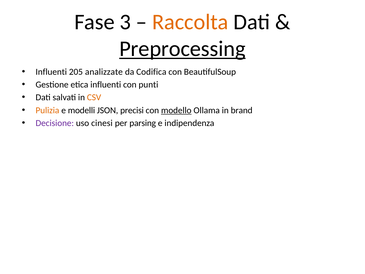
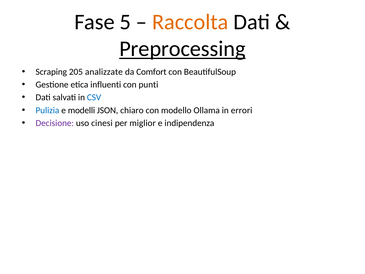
3: 3 -> 5
Influenti at (51, 72): Influenti -> Scraping
Codifica: Codifica -> Comfort
CSV colour: orange -> blue
Pulizia colour: orange -> blue
precisi: precisi -> chiaro
modello underline: present -> none
brand: brand -> errori
parsing: parsing -> miglior
